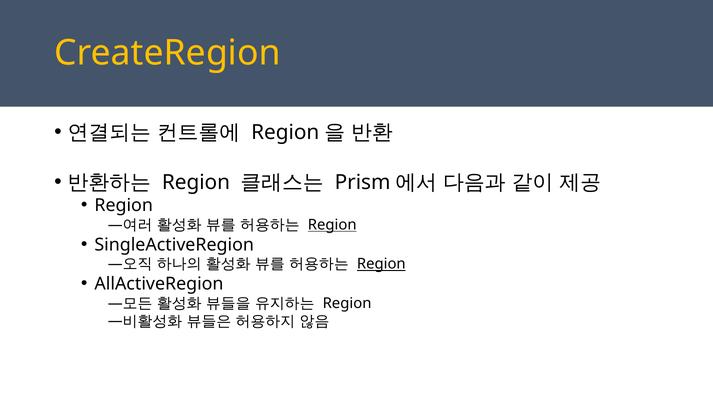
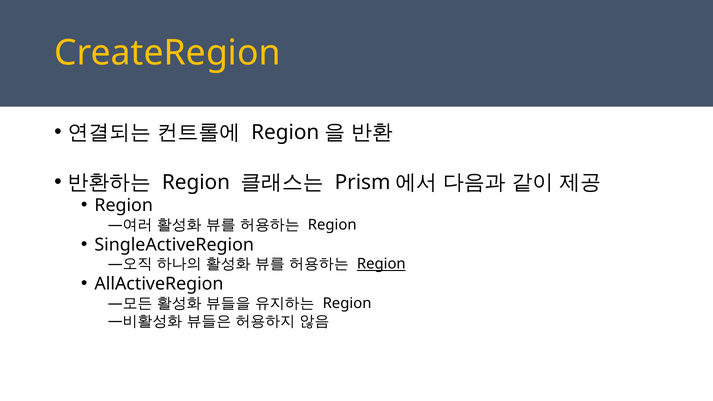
Region at (332, 225) underline: present -> none
